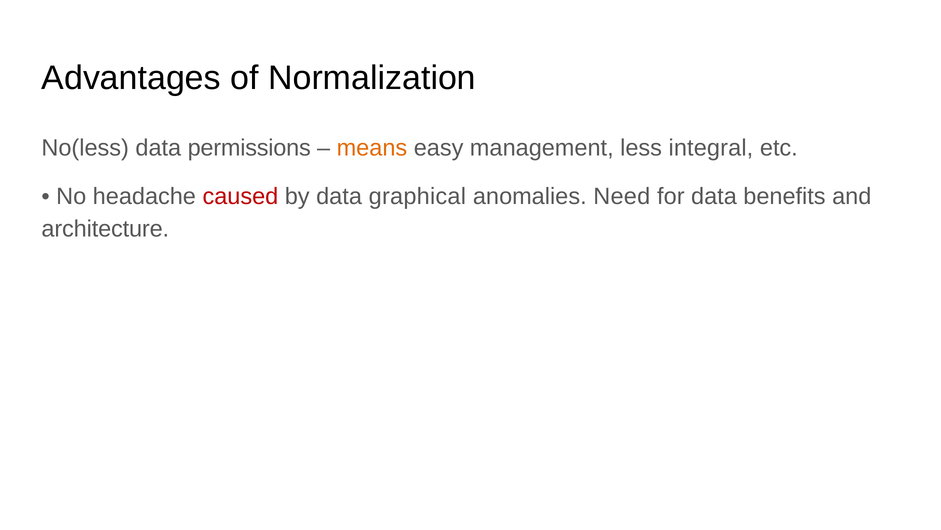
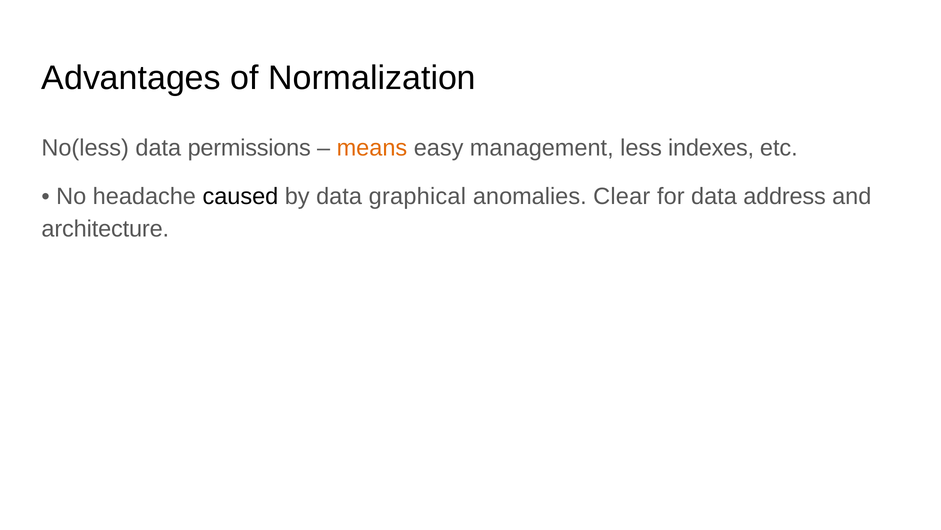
integral: integral -> indexes
caused colour: red -> black
Need: Need -> Clear
benefits: benefits -> address
